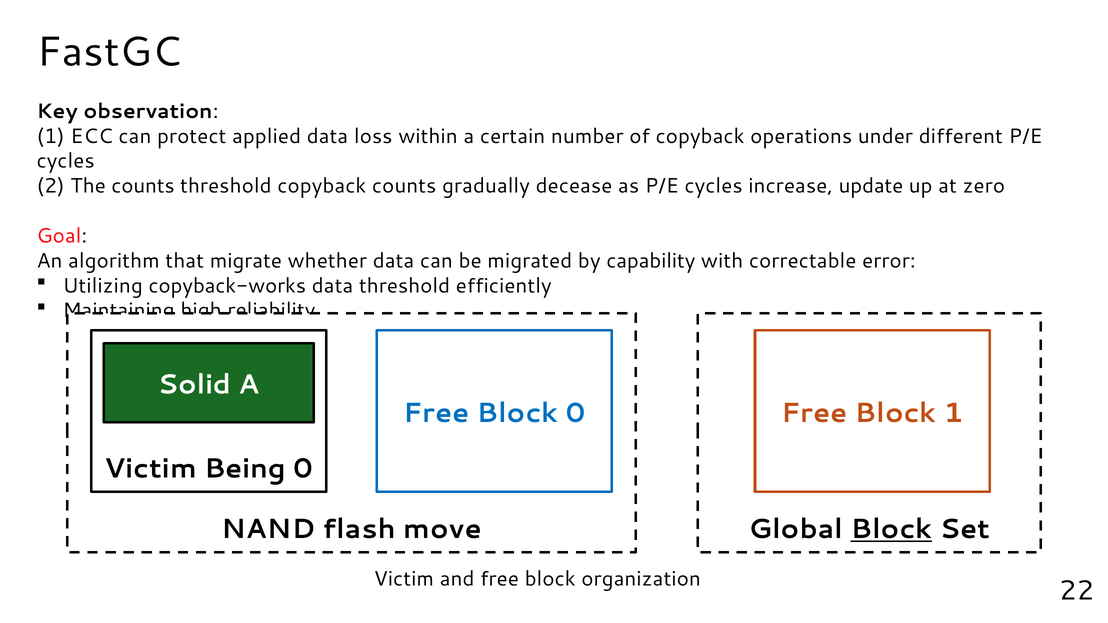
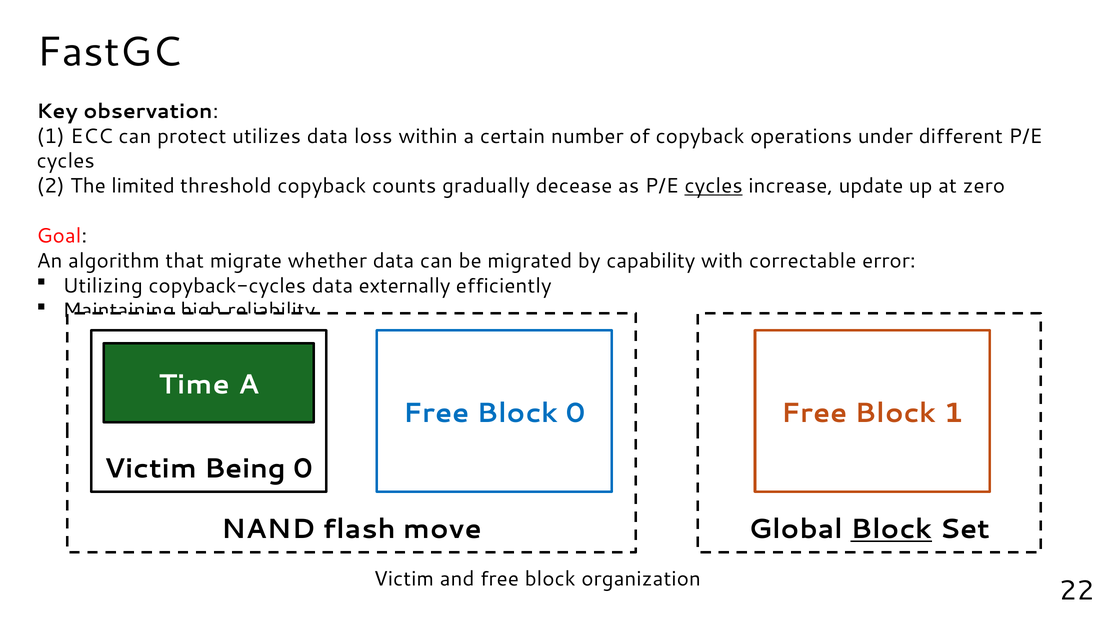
applied: applied -> utilizes
The counts: counts -> limited
cycles at (714, 186) underline: none -> present
copyback-works: copyback-works -> copyback-cycles
data threshold: threshold -> externally
Solid: Solid -> Time
